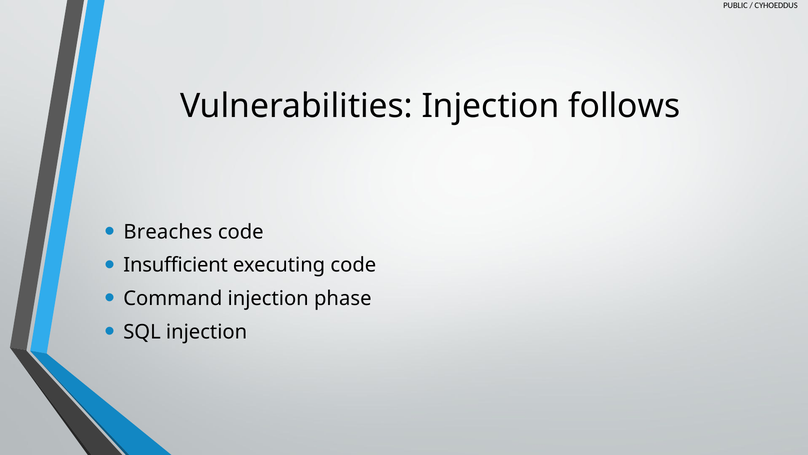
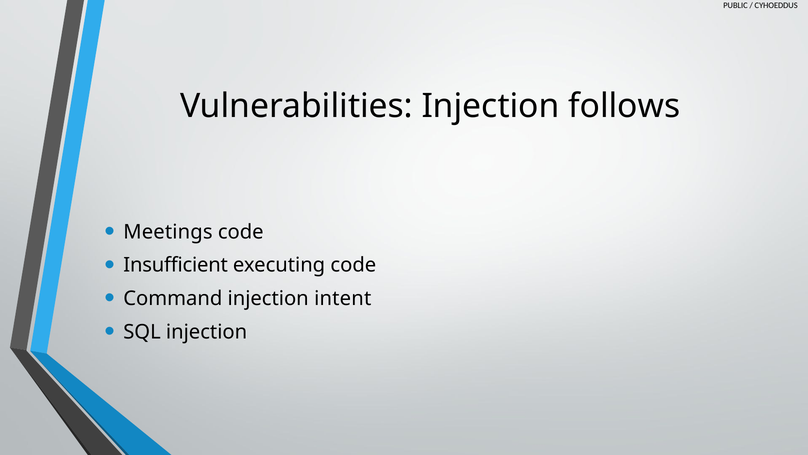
Breaches: Breaches -> Meetings
phase: phase -> intent
